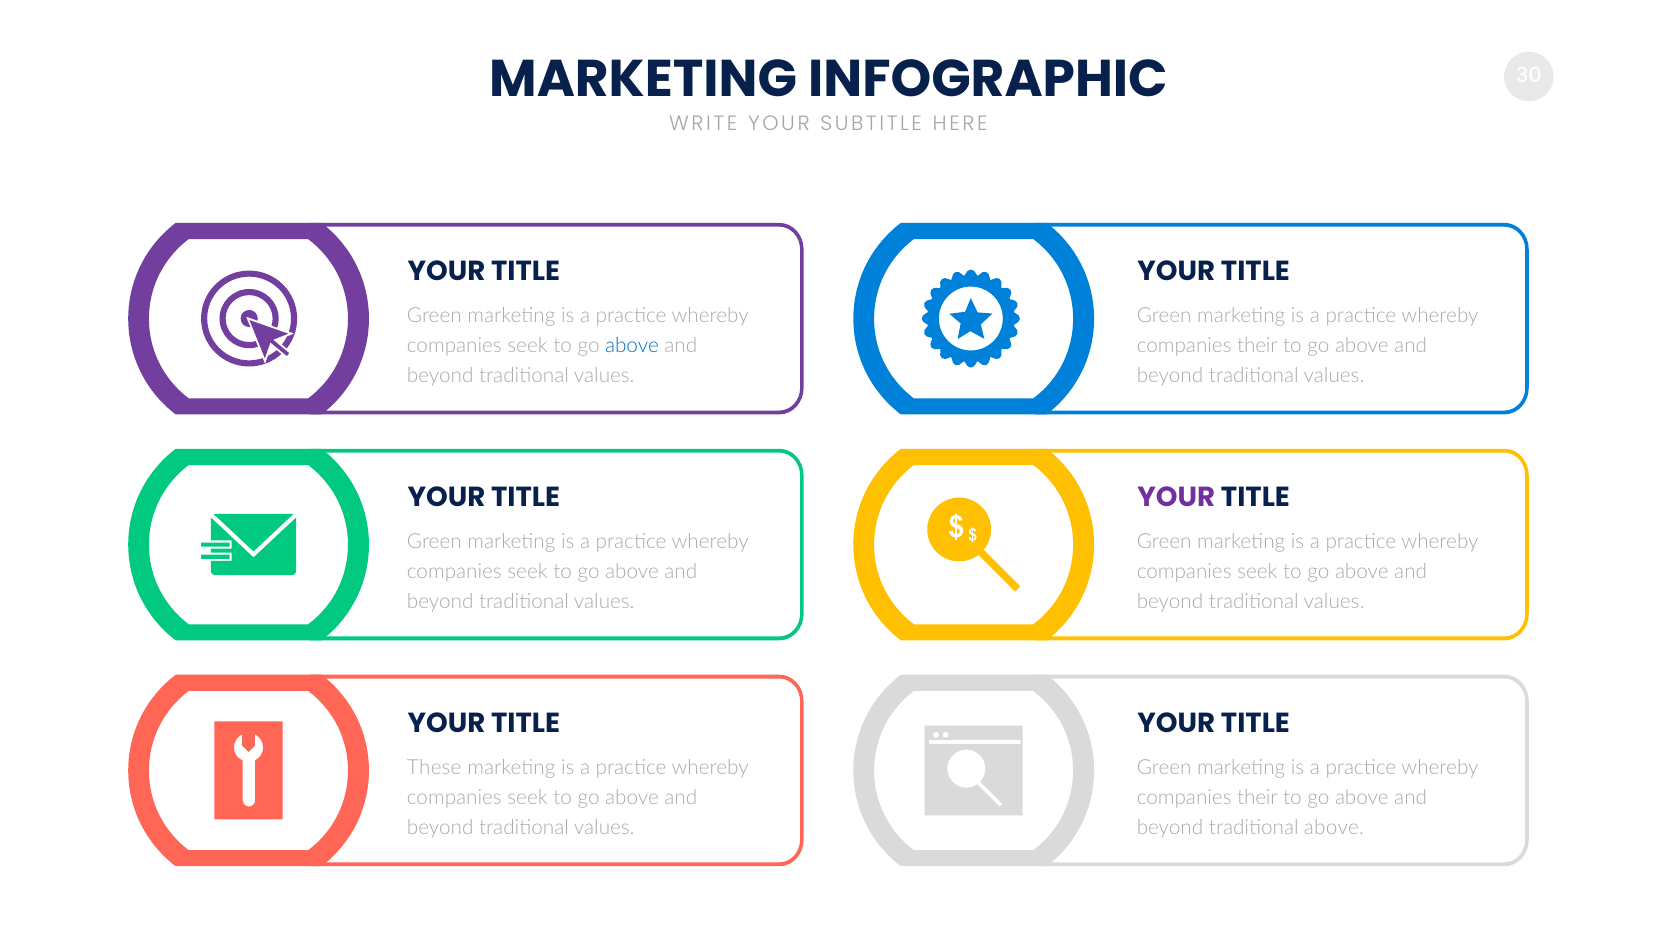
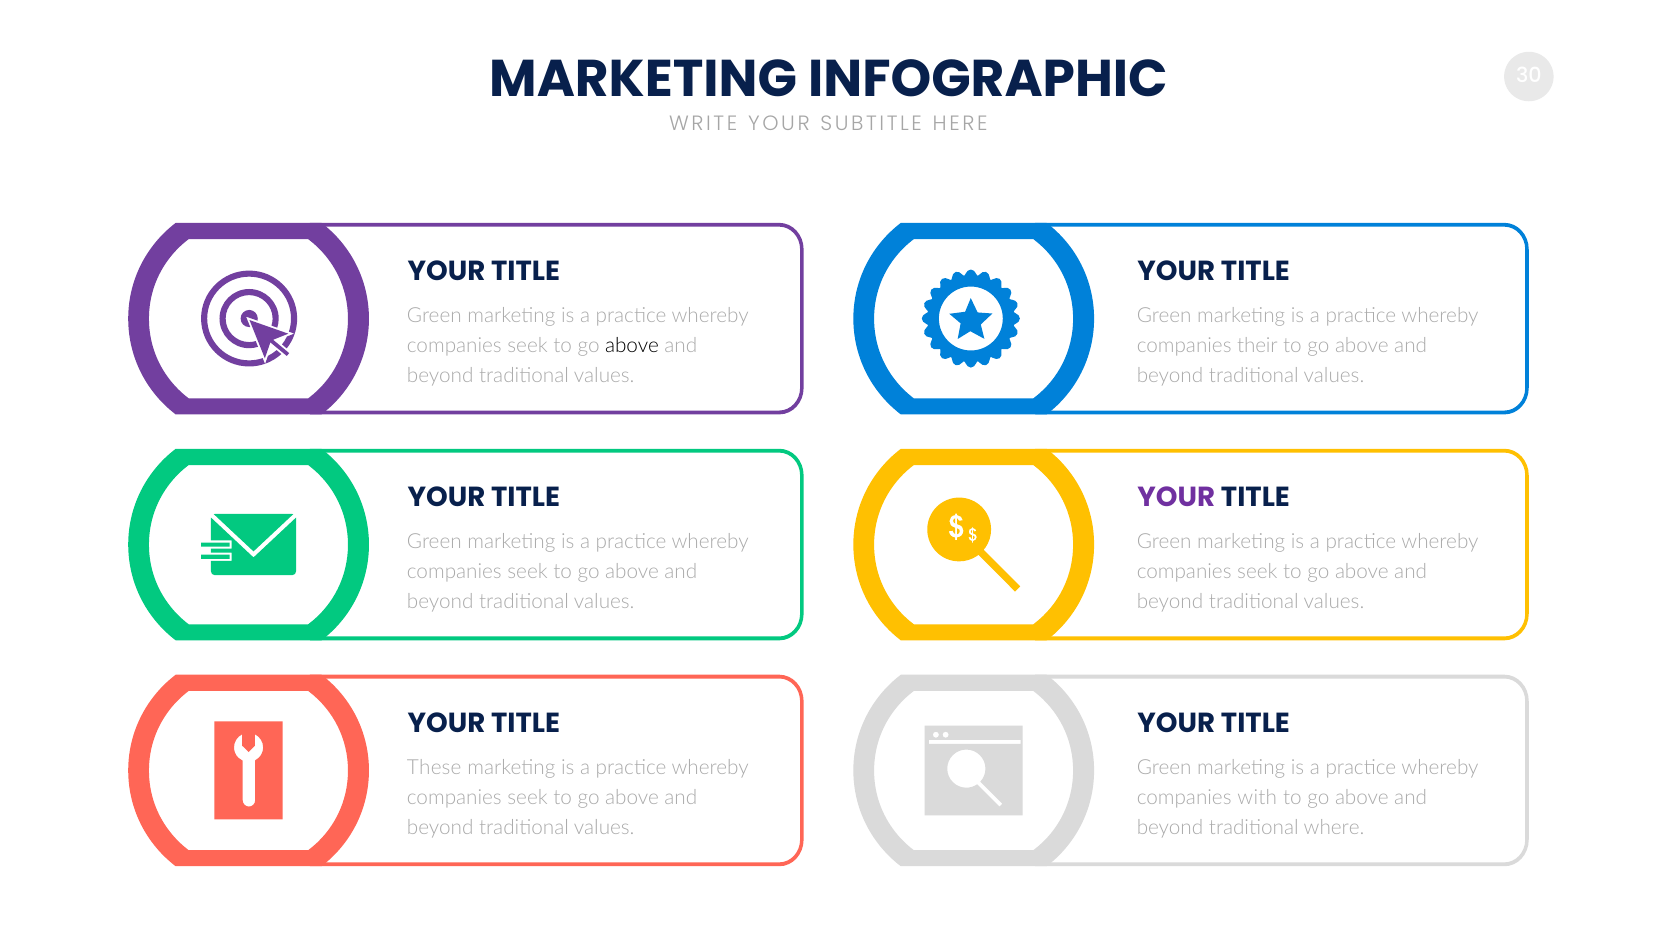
above at (632, 346) colour: blue -> black
their at (1257, 798): their -> with
traditional above: above -> where
